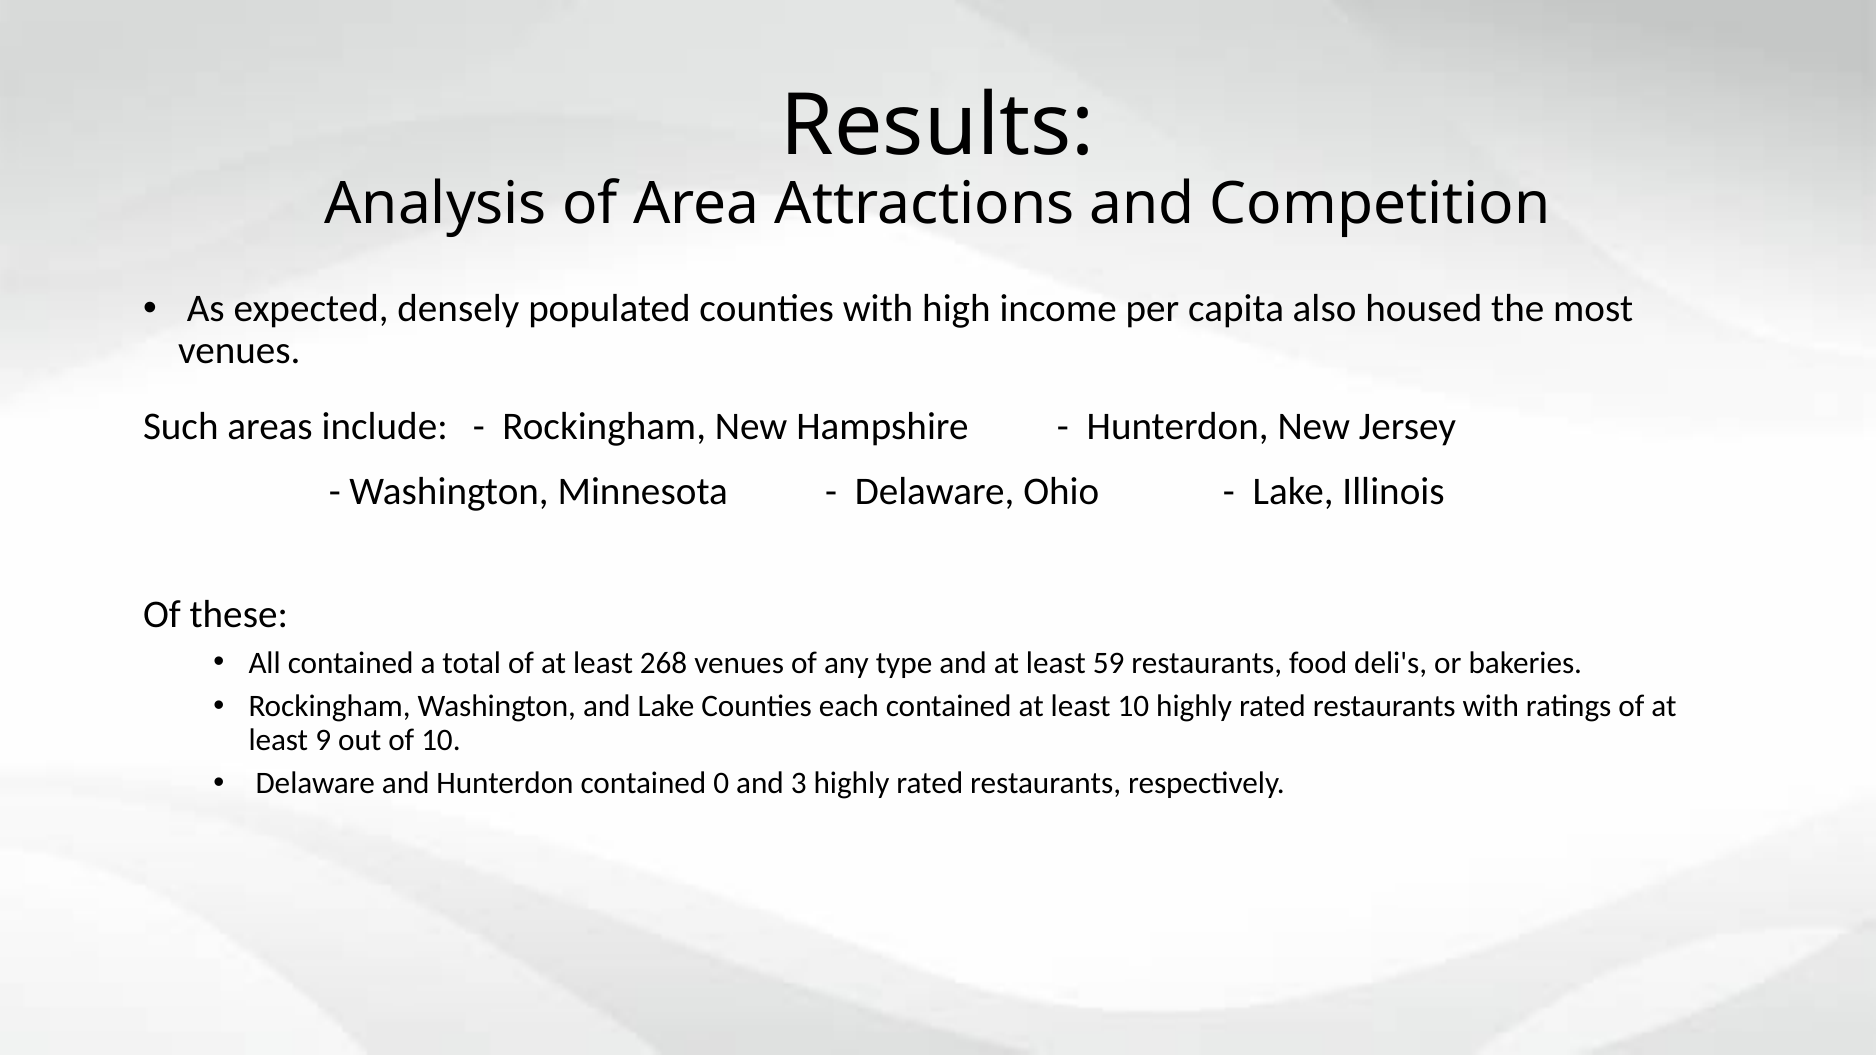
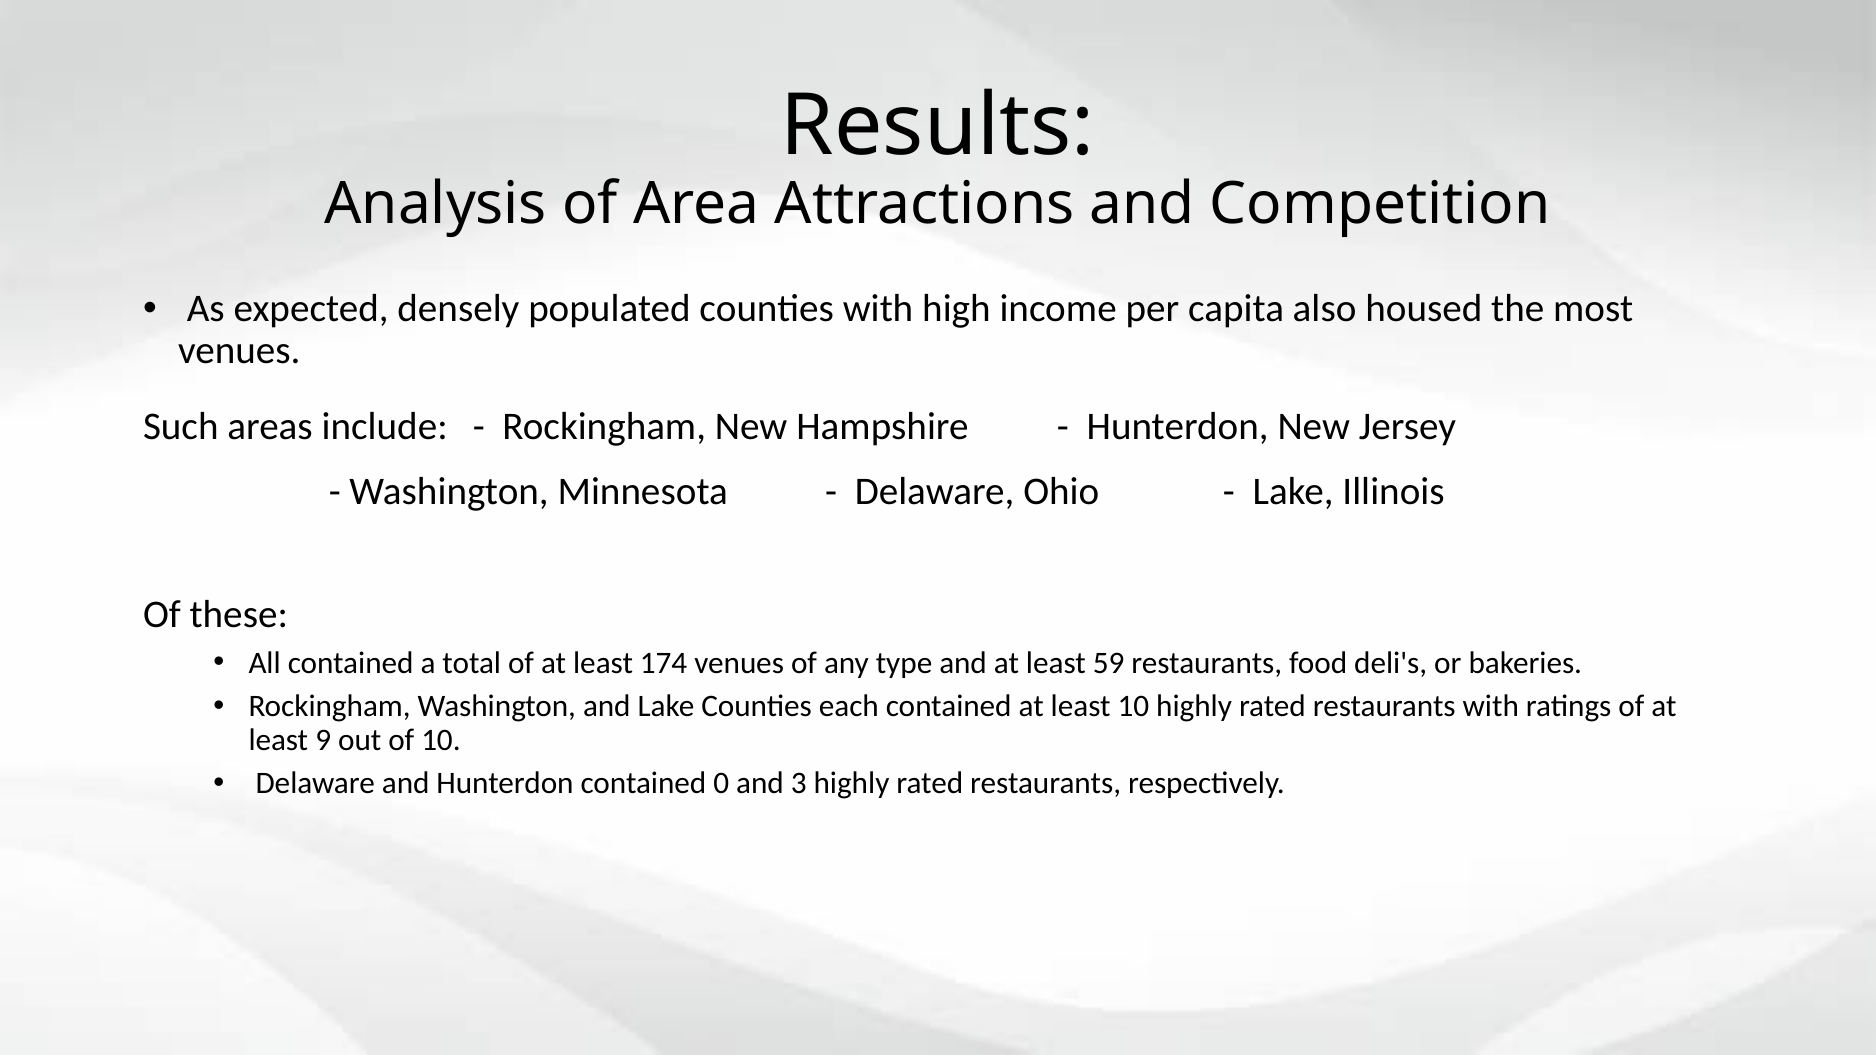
268: 268 -> 174
